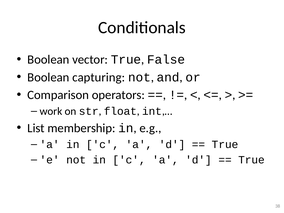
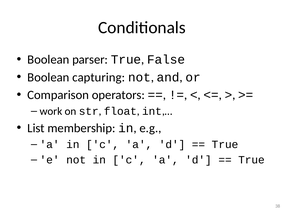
vector: vector -> parser
